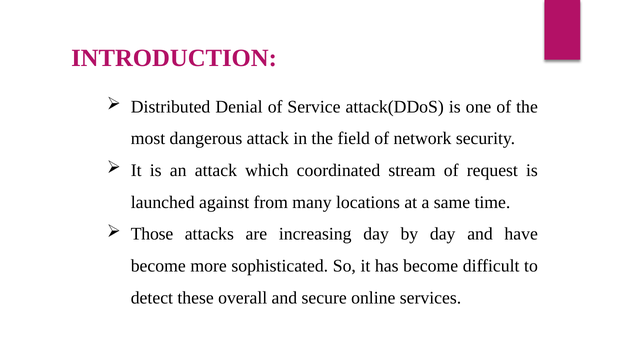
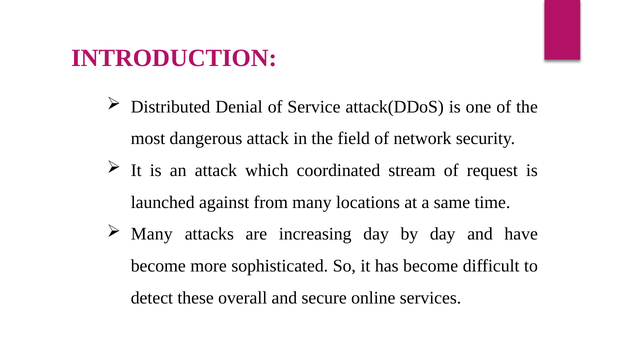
Those at (152, 234): Those -> Many
